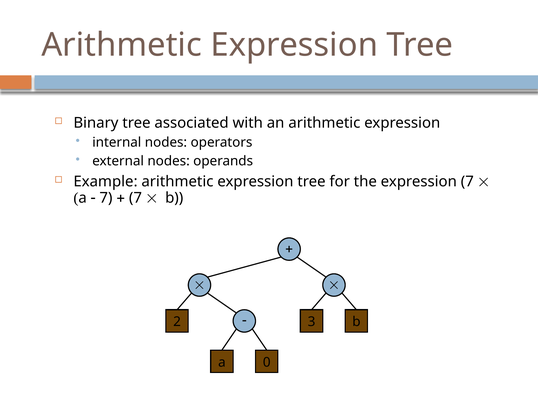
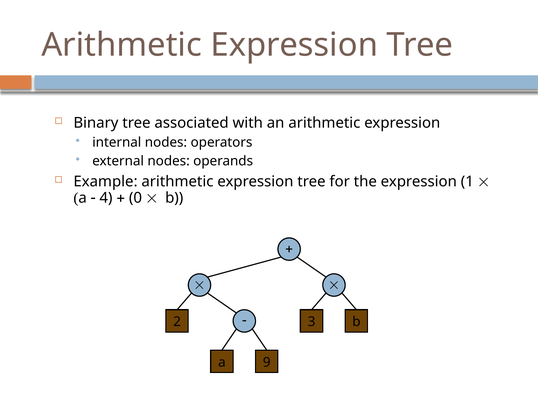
expression 7: 7 -> 1
7 at (106, 198): 7 -> 4
7 at (135, 198): 7 -> 0
0: 0 -> 9
